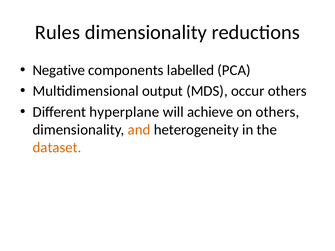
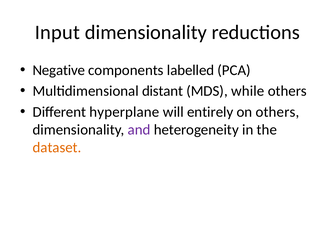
Rules: Rules -> Input
output: output -> distant
occur: occur -> while
achieve: achieve -> entirely
and colour: orange -> purple
